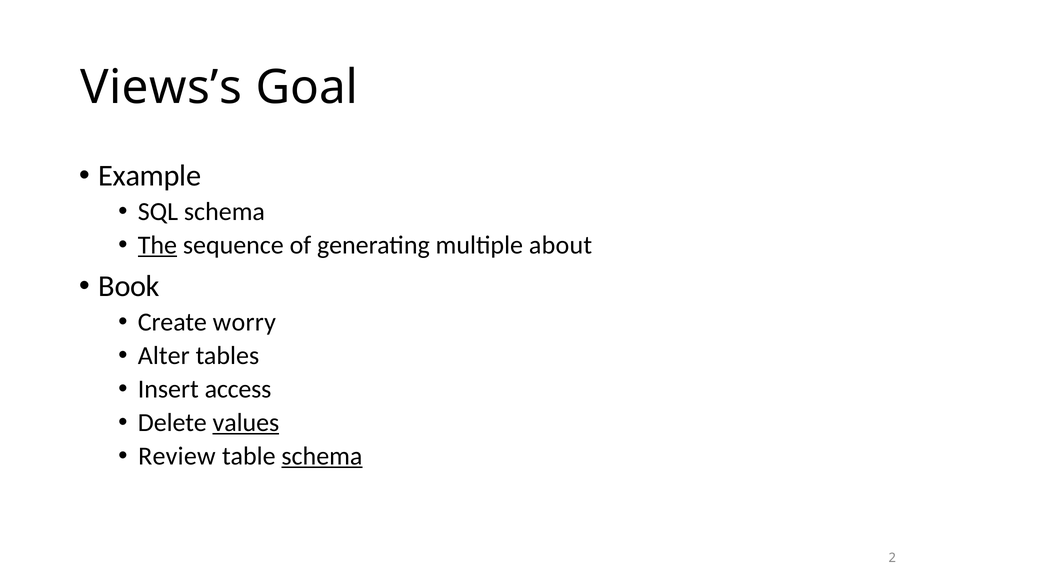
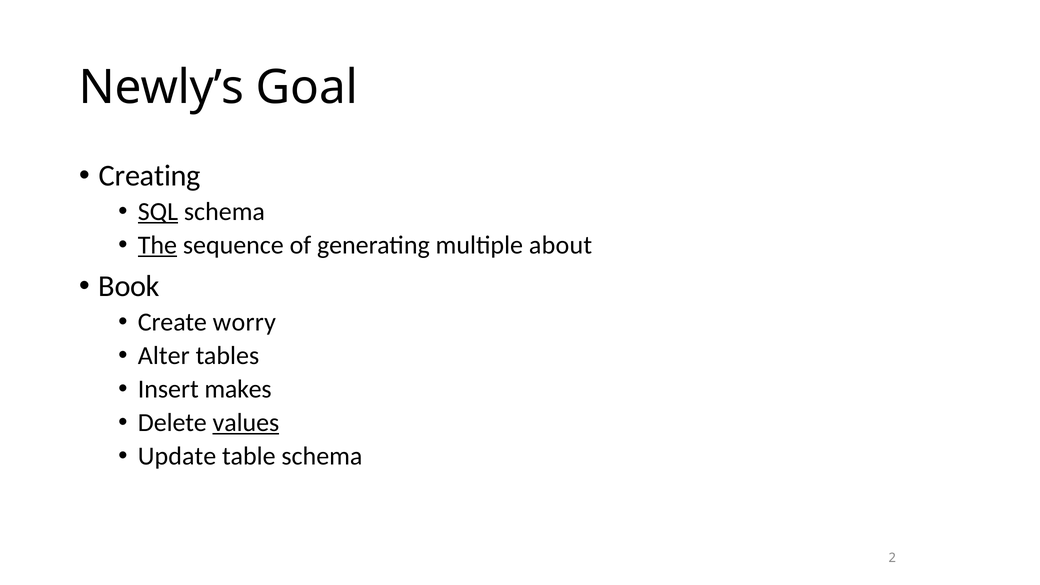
Views’s: Views’s -> Newly’s
Example: Example -> Creating
SQL underline: none -> present
access: access -> makes
Review: Review -> Update
schema at (322, 456) underline: present -> none
